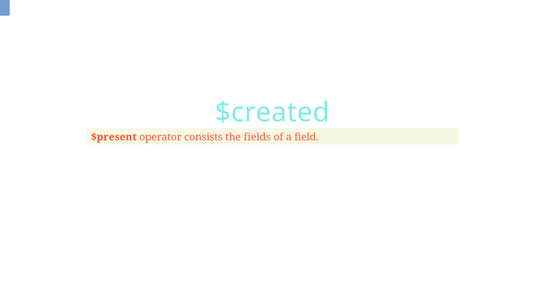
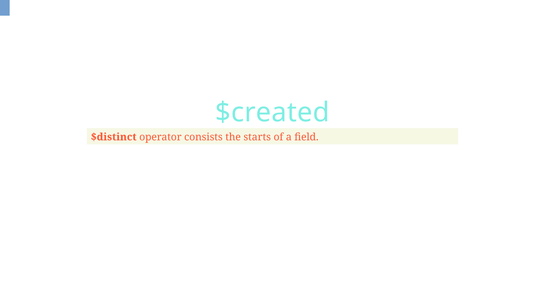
$present: $present -> $distinct
fields: fields -> starts
